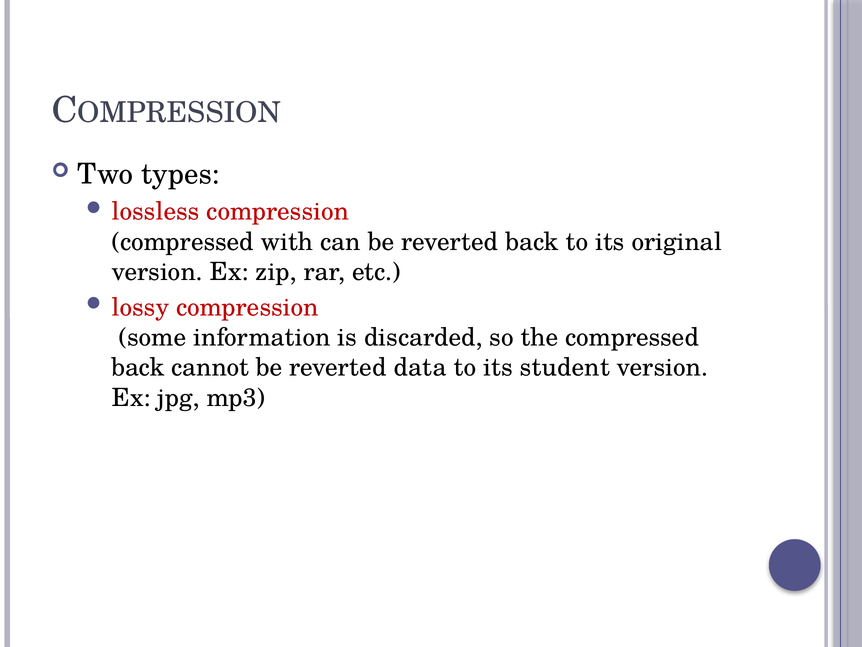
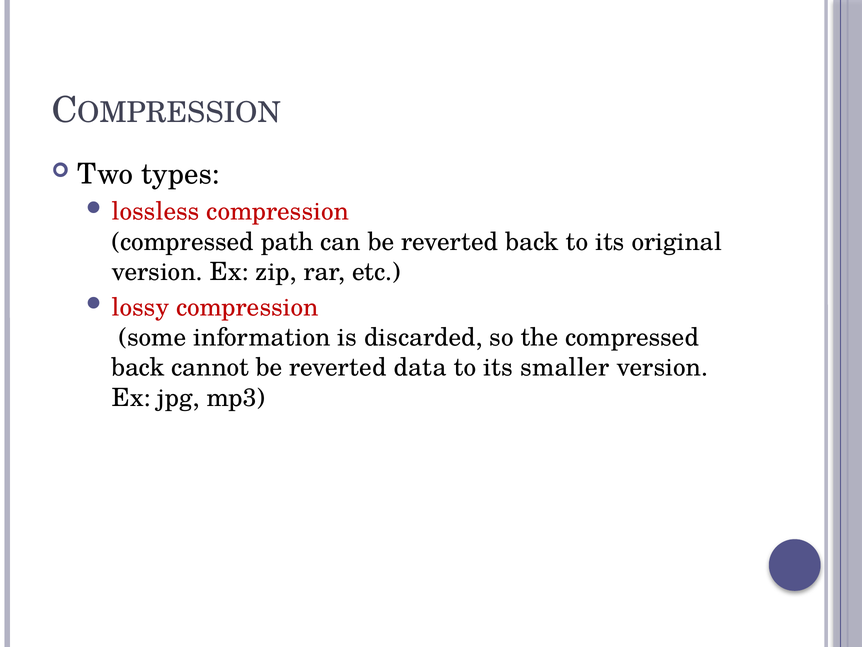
with: with -> path
student: student -> smaller
